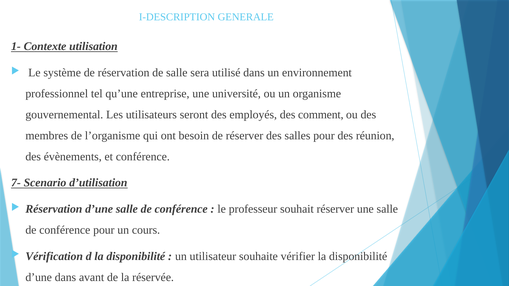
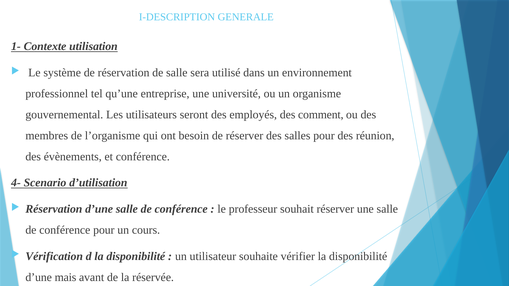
7-: 7- -> 4-
d’une dans: dans -> mais
